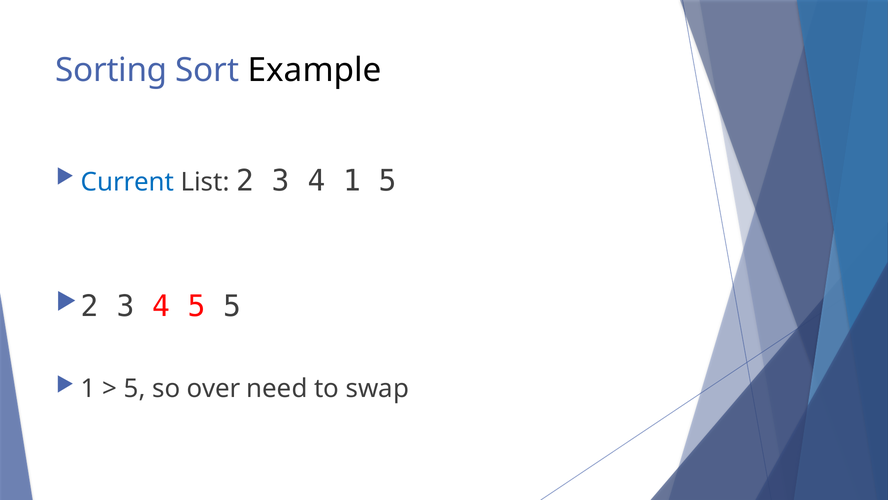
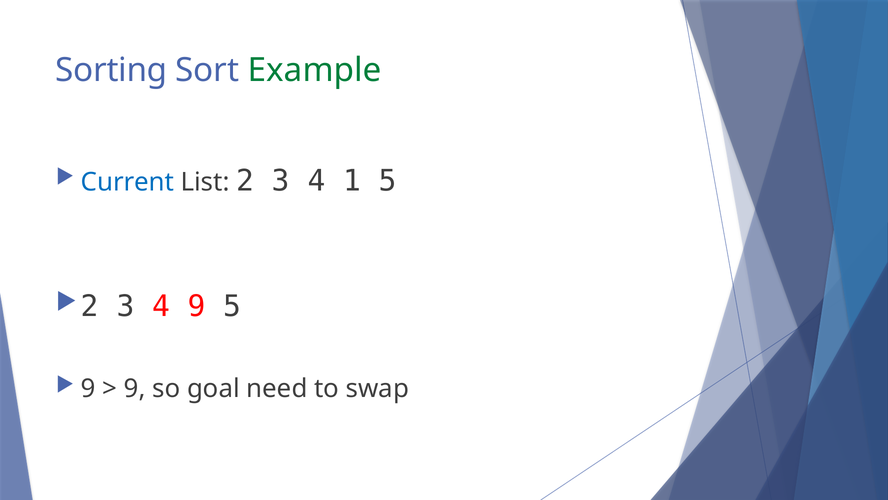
Example colour: black -> green
4 5: 5 -> 9
1 at (88, 388): 1 -> 9
5 at (135, 388): 5 -> 9
over: over -> goal
